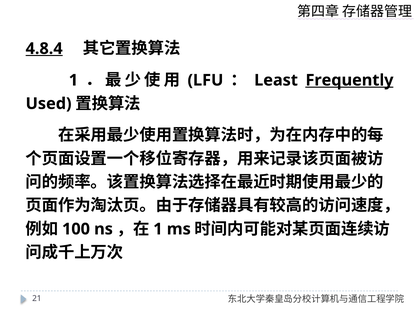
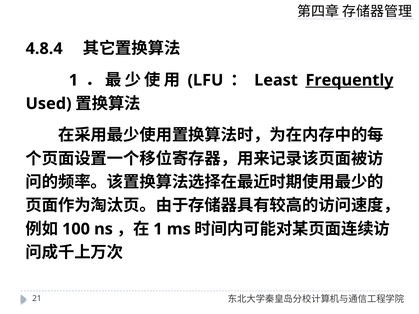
4.8.4 underline: present -> none
